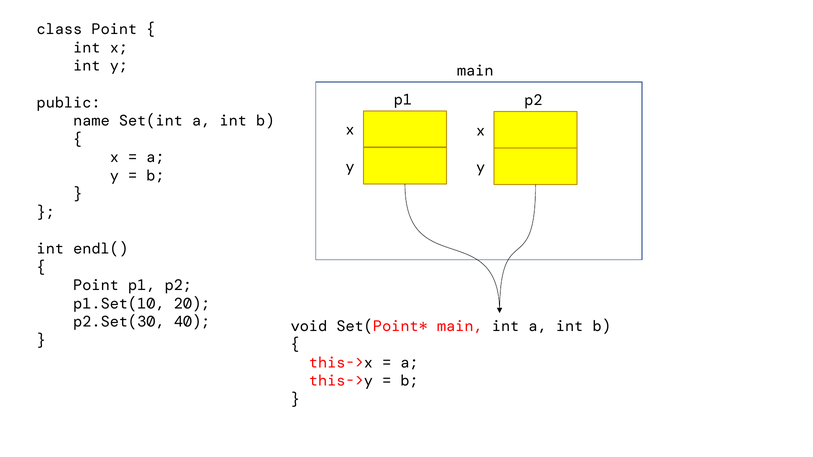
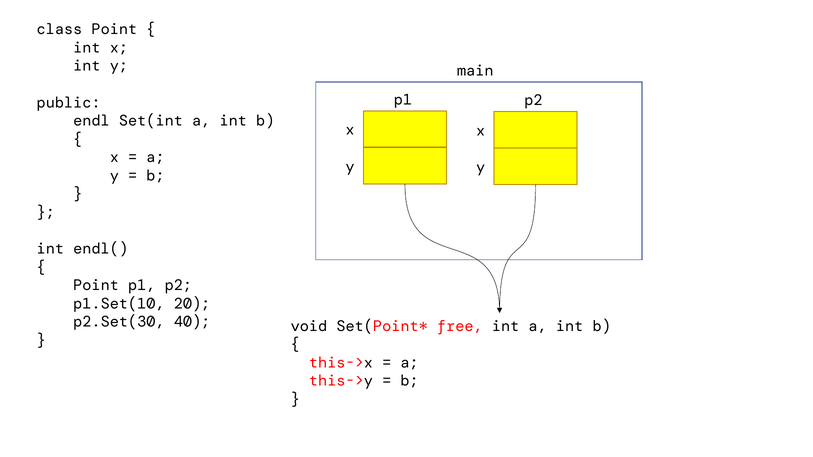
name: name -> endl
main at (460, 326): main -> free
